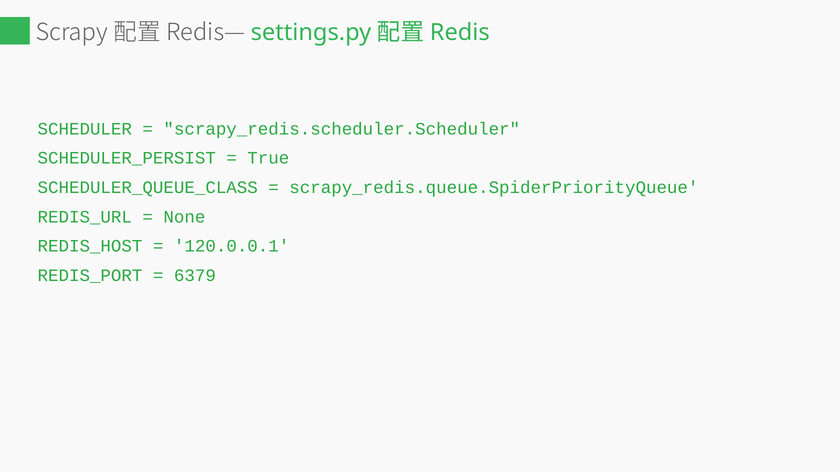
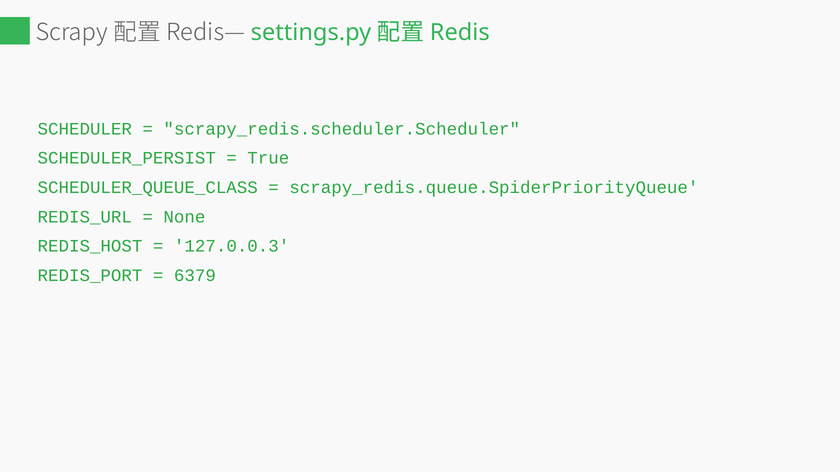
120.0.0.1: 120.0.0.1 -> 127.0.0.3
